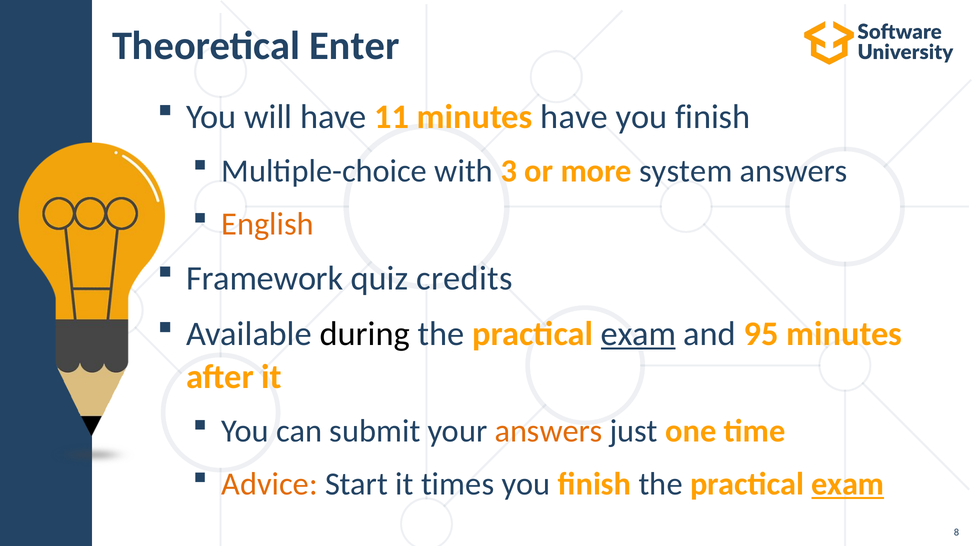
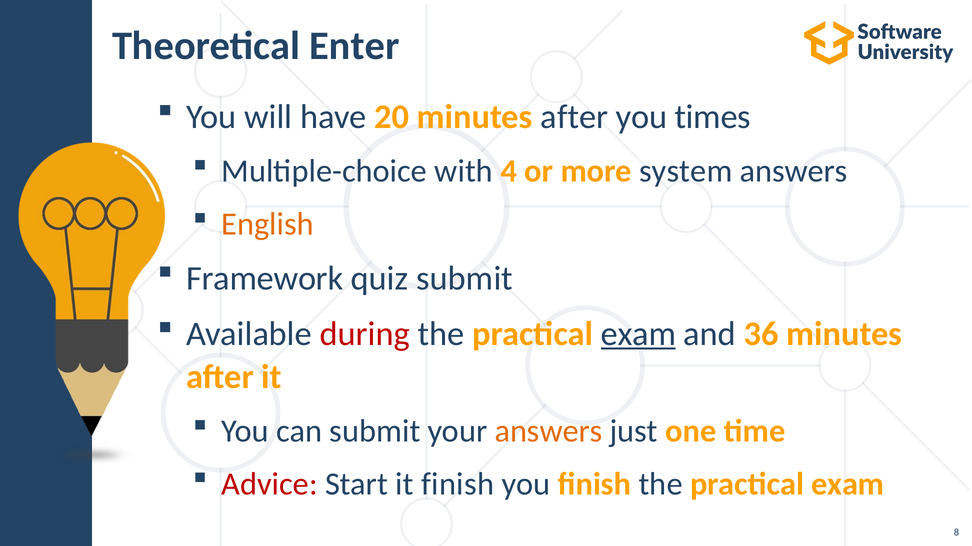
11: 11 -> 20
have at (574, 117): have -> after
finish at (713, 117): finish -> times
3: 3 -> 4
quiz credits: credits -> submit
during colour: black -> red
95: 95 -> 36
Advice colour: orange -> red
it times: times -> finish
exam at (848, 485) underline: present -> none
